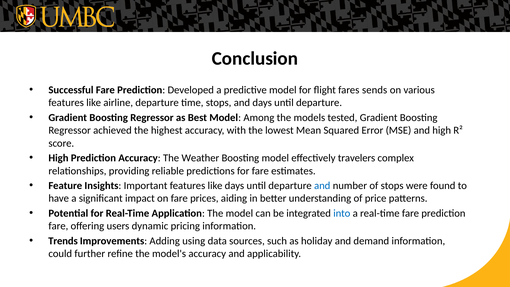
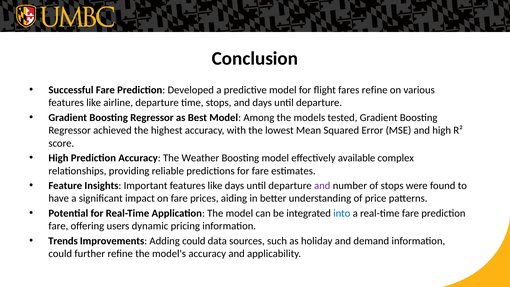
fares sends: sends -> refine
travelers: travelers -> available
and at (322, 186) colour: blue -> purple
Adding using: using -> could
